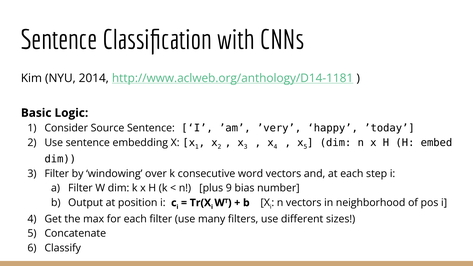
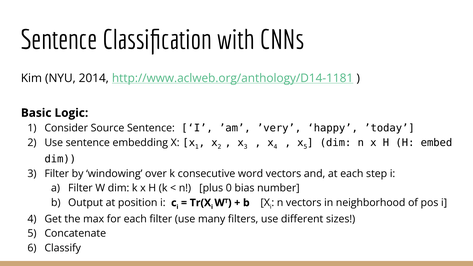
9: 9 -> 0
